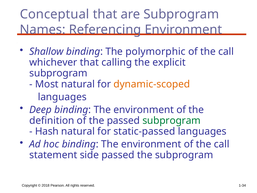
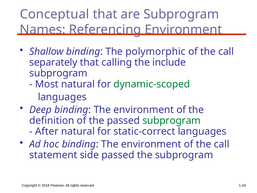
whichever: whichever -> separately
explicit: explicit -> include
dynamic-scoped colour: orange -> green
Hash: Hash -> After
static-passed: static-passed -> static-correct
